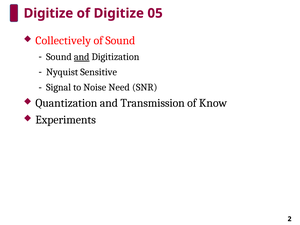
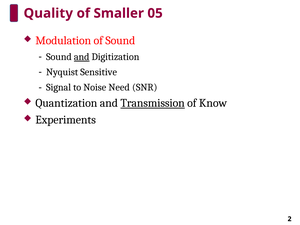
Digitize at (48, 13): Digitize -> Quality
of Digitize: Digitize -> Smaller
Collectively: Collectively -> Modulation
Transmission underline: none -> present
